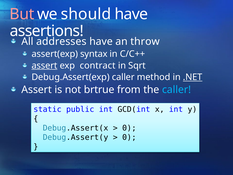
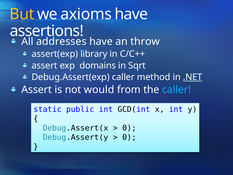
But colour: pink -> yellow
should: should -> axioms
syntax: syntax -> library
assert at (44, 65) underline: present -> none
contract: contract -> domains
brtrue: brtrue -> would
